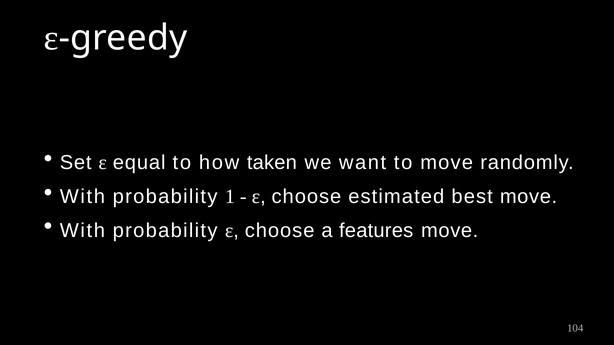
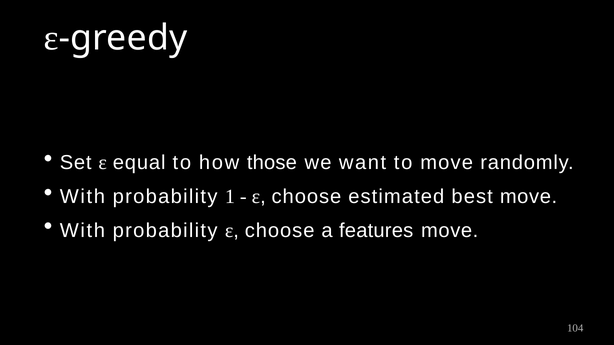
taken: taken -> those
